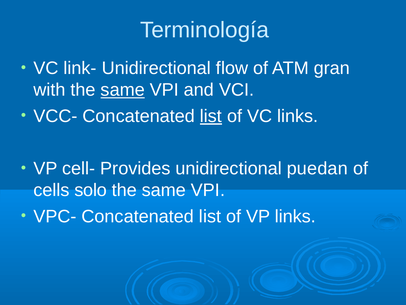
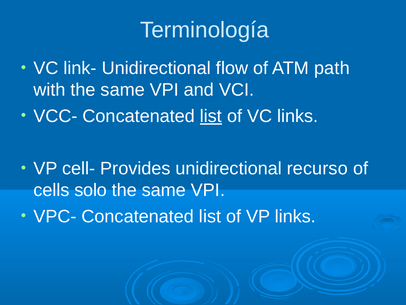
gran: gran -> path
same at (123, 90) underline: present -> none
puedan: puedan -> recurso
